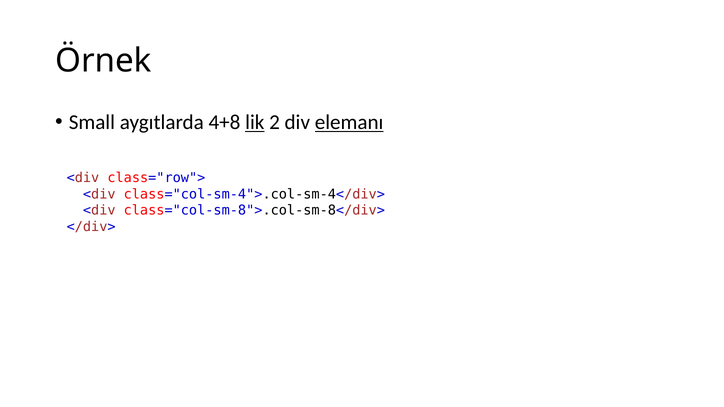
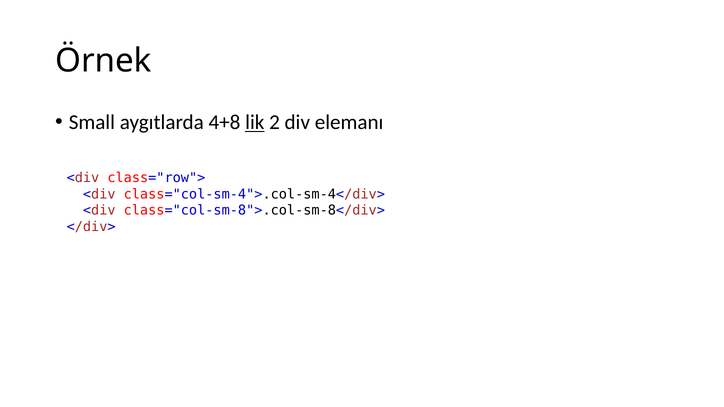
elemanı underline: present -> none
